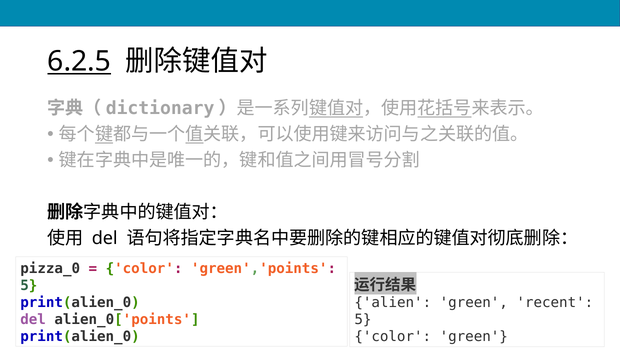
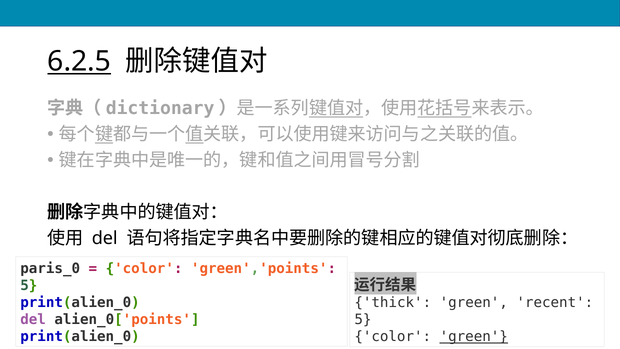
pizza_0: pizza_0 -> paris_0
alien: alien -> thick
green at (474, 337) underline: none -> present
